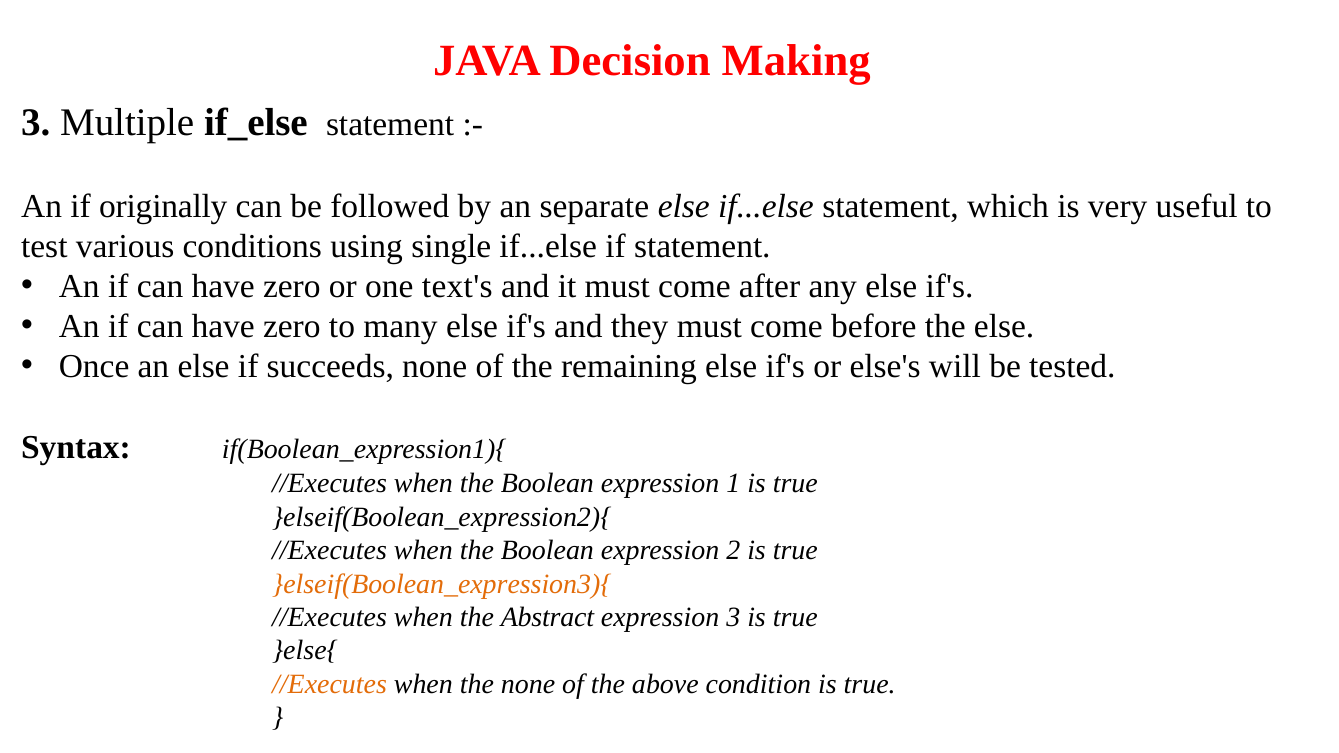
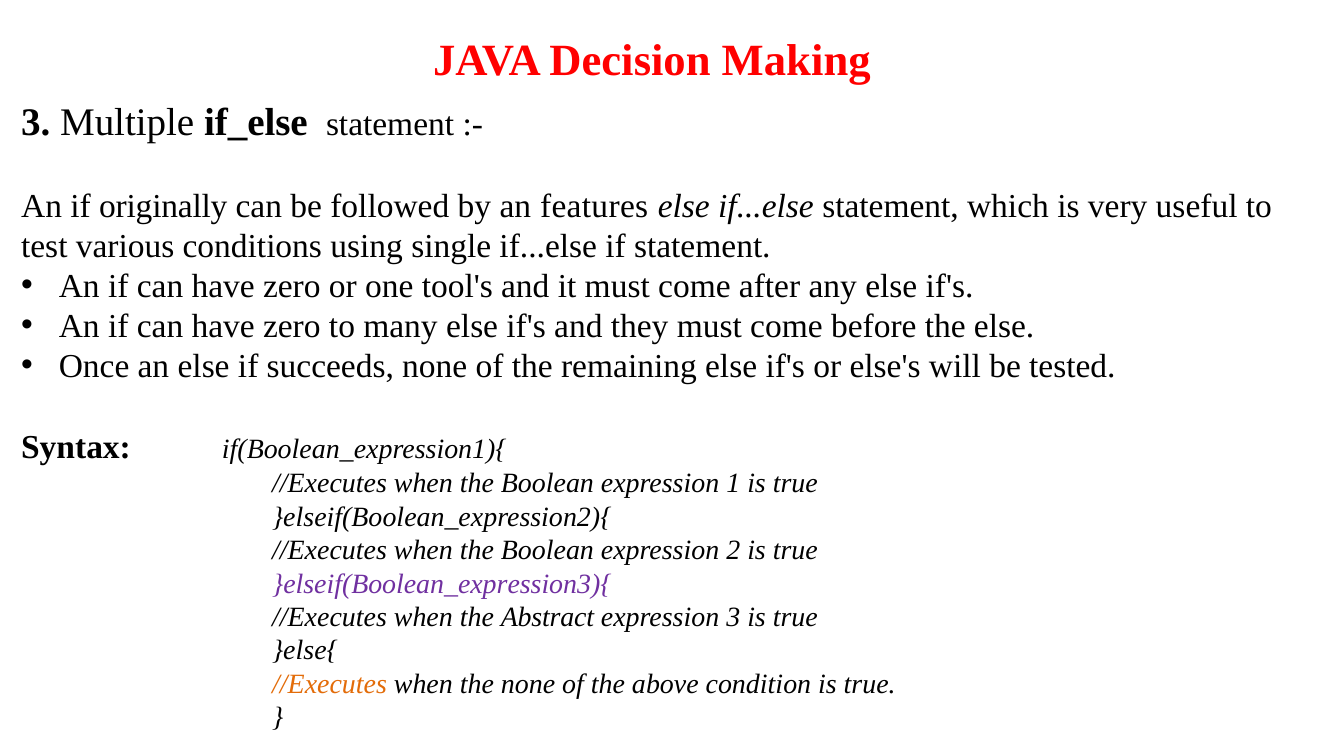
separate: separate -> features
text's: text's -> tool's
}elseif(Boolean_expression3){ colour: orange -> purple
